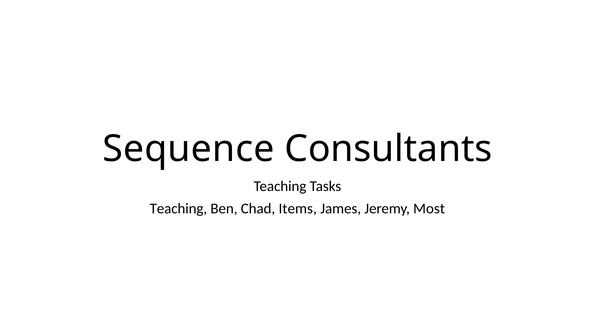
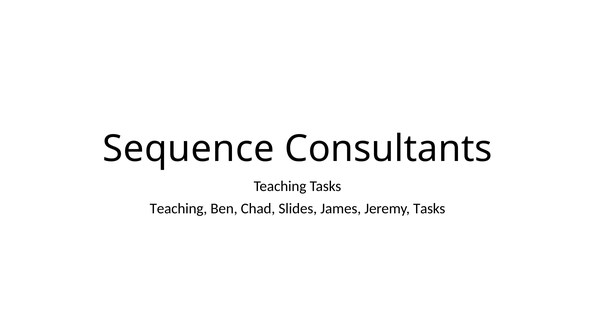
Items: Items -> Slides
Jeremy Most: Most -> Tasks
